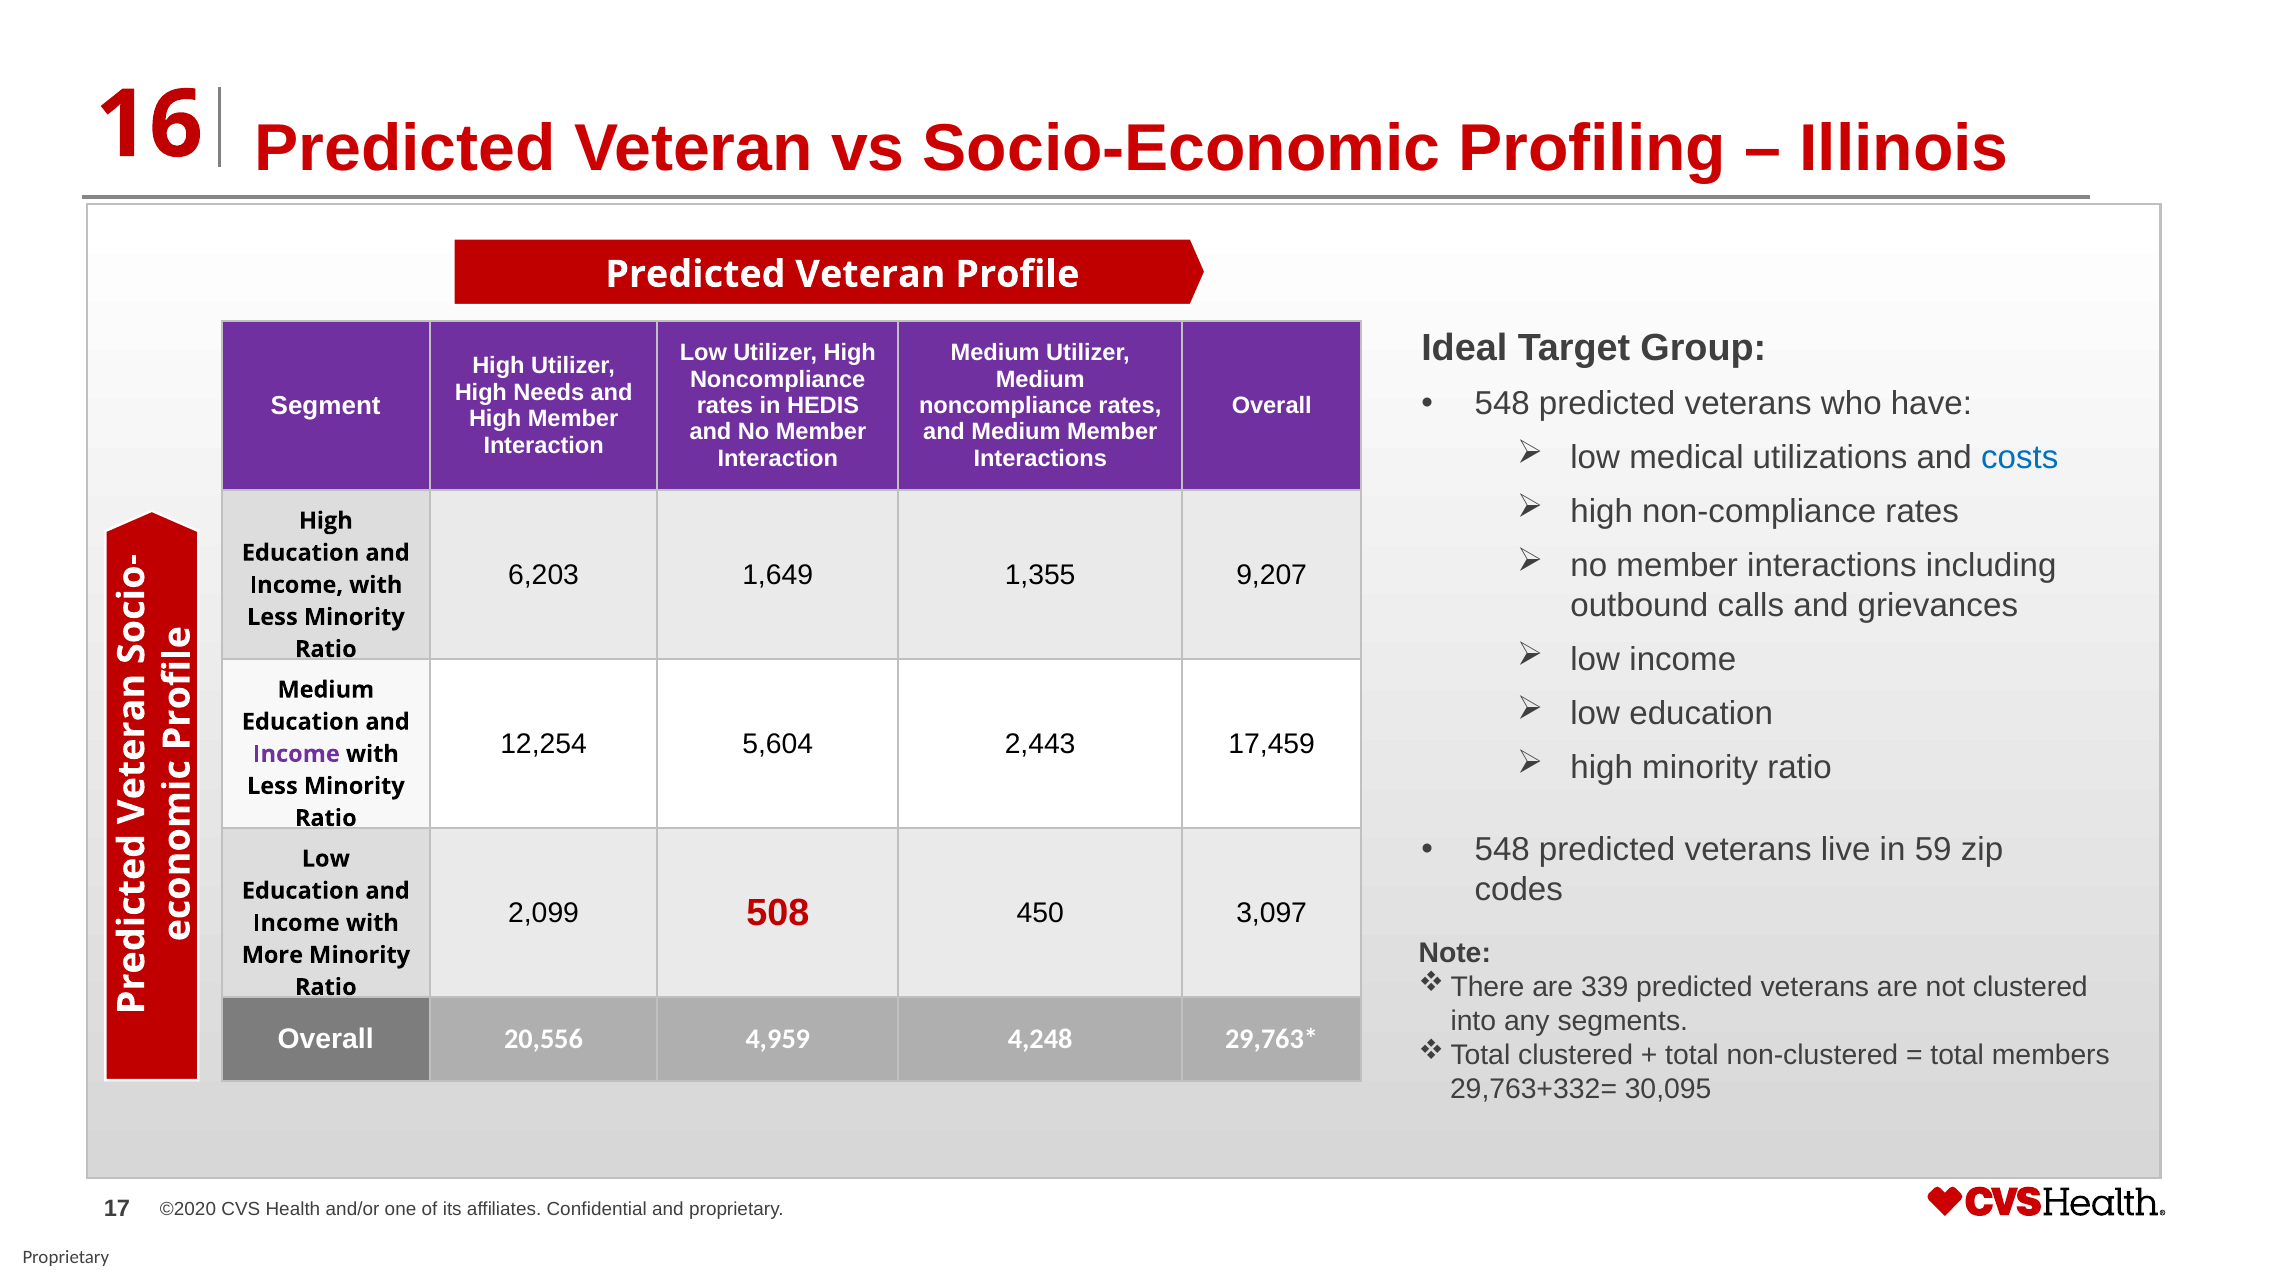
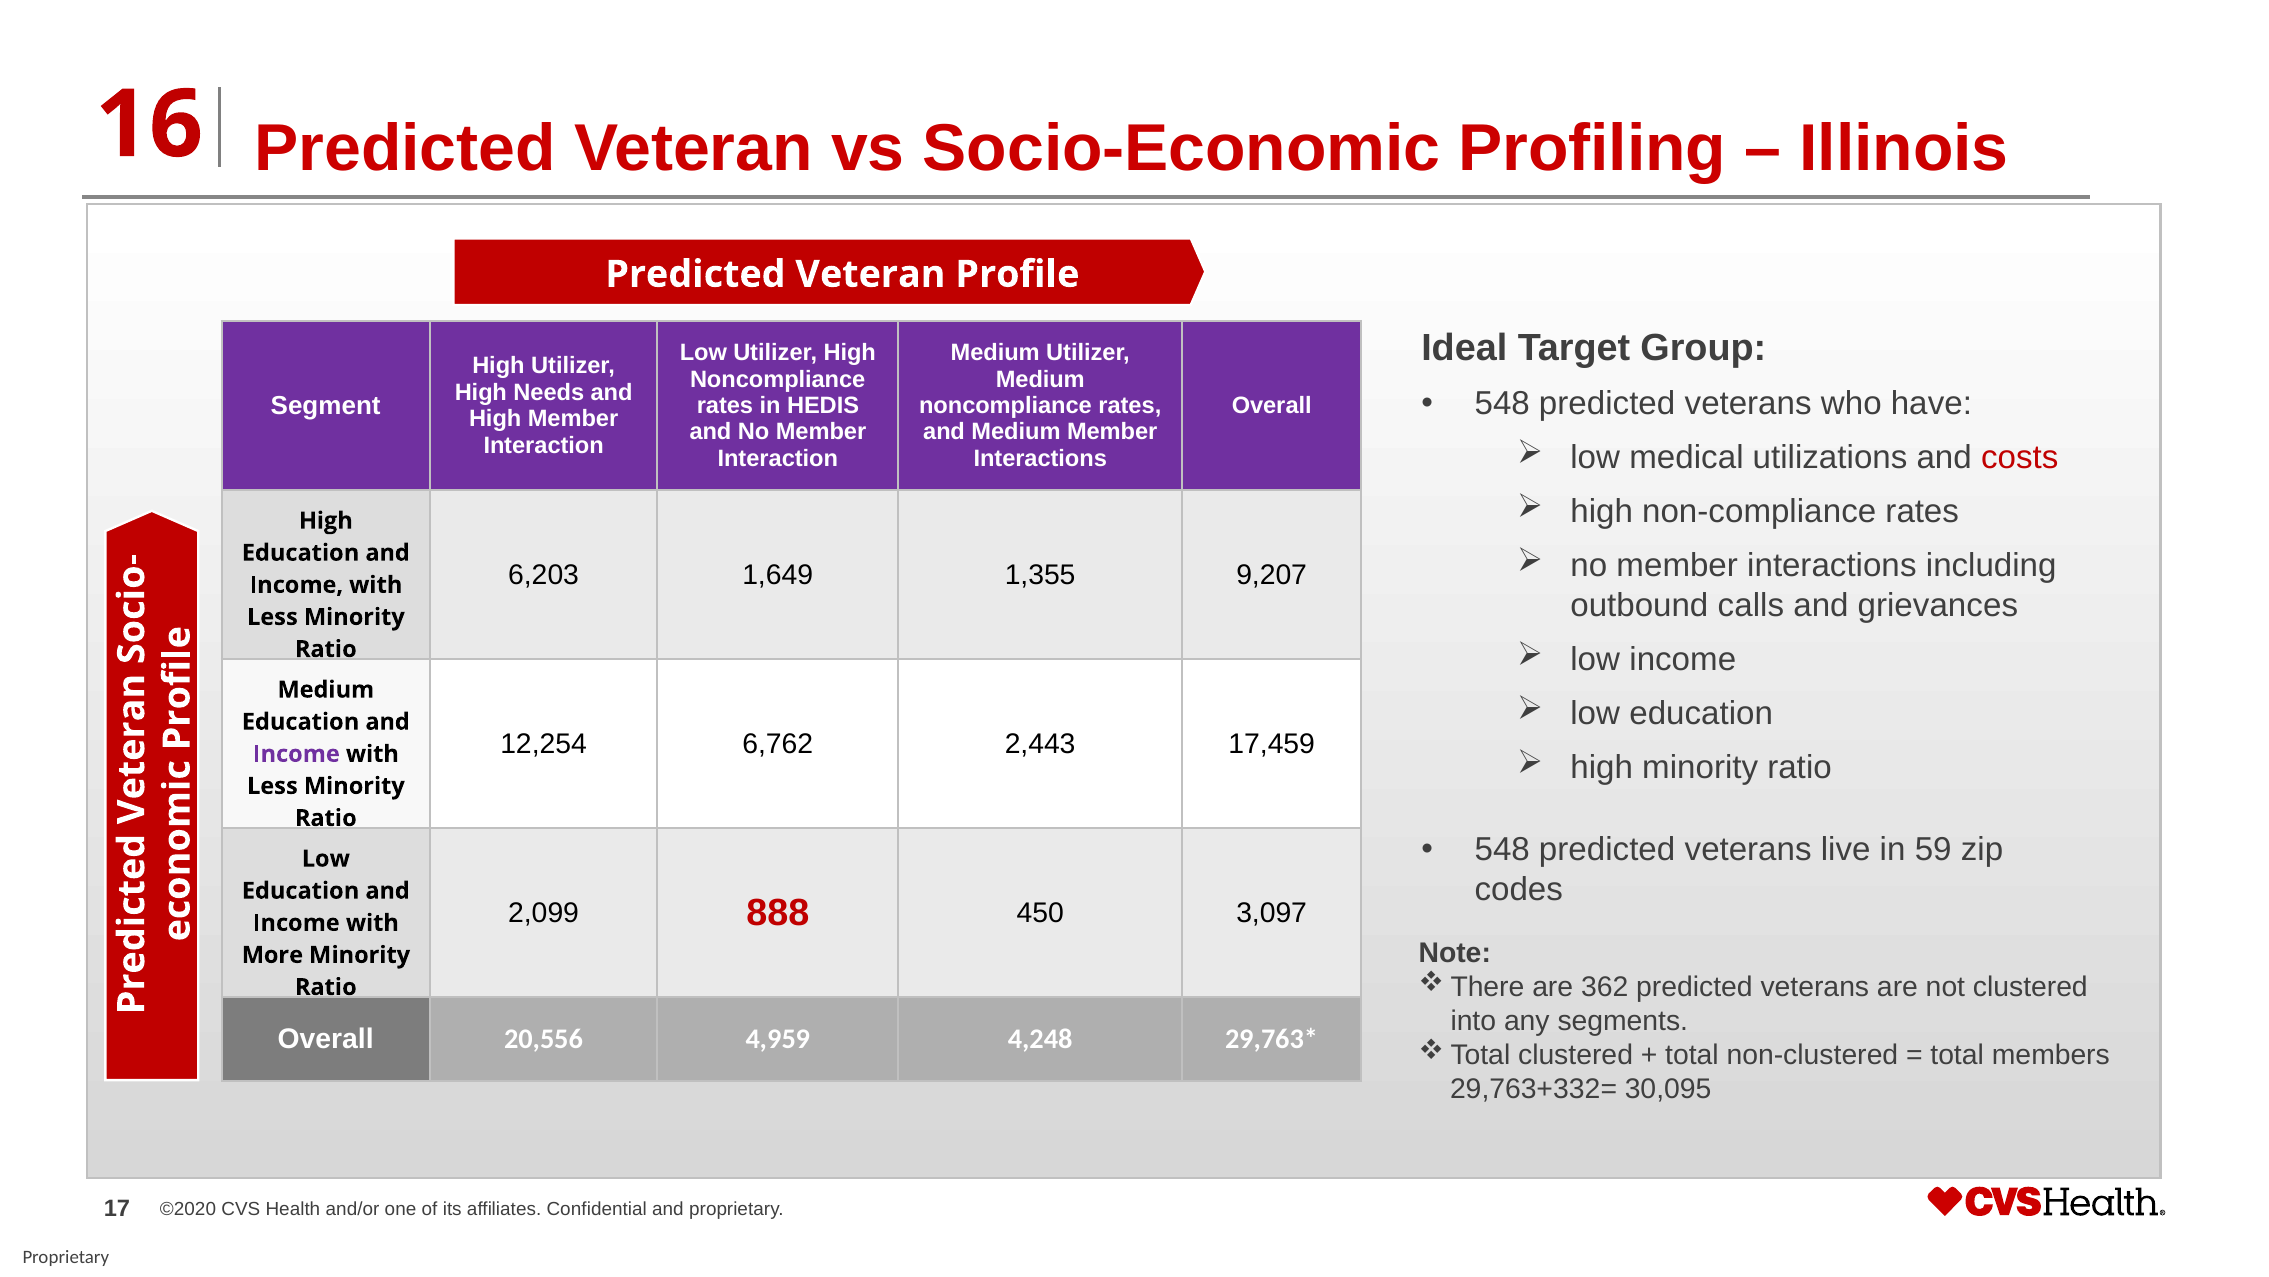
costs colour: blue -> red
5,604: 5,604 -> 6,762
508: 508 -> 888
339: 339 -> 362
